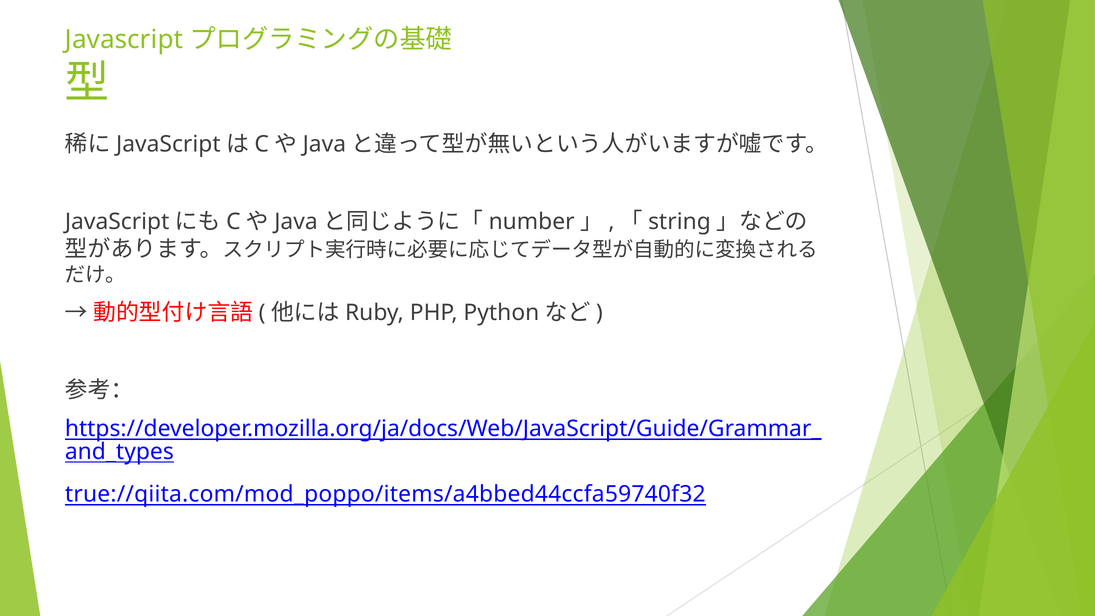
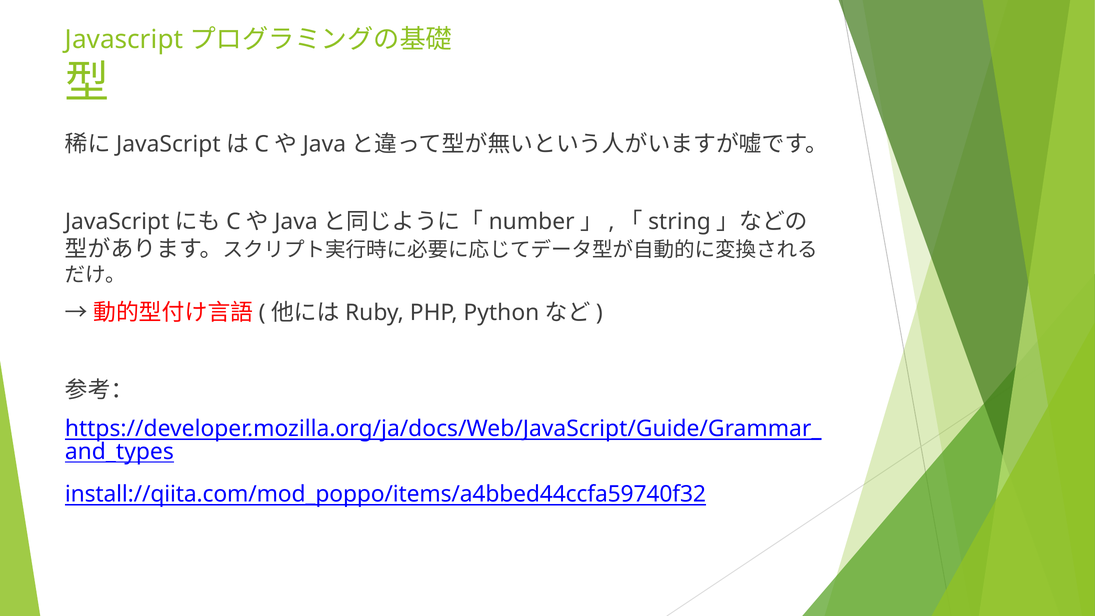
true://qiita.com/mod_poppo/items/a4bbed44ccfa59740f32: true://qiita.com/mod_poppo/items/a4bbed44ccfa59740f32 -> install://qiita.com/mod_poppo/items/a4bbed44ccfa59740f32
